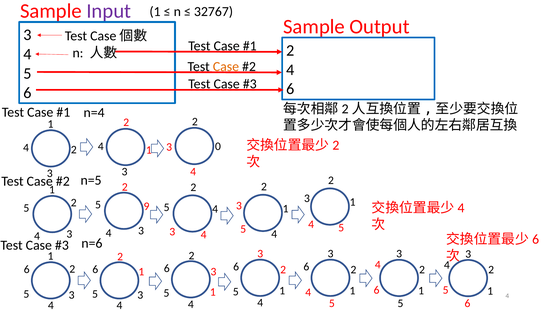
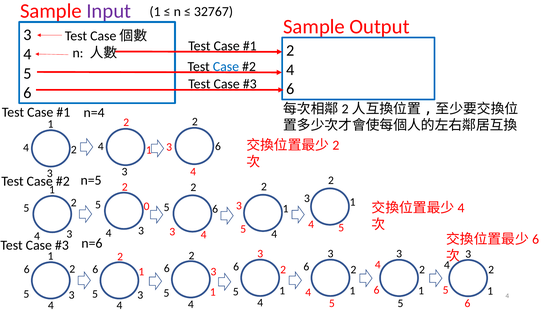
Case at (226, 67) colour: orange -> blue
0 at (218, 146): 0 -> 6
4 at (215, 209): 4 -> 6
9: 9 -> 0
